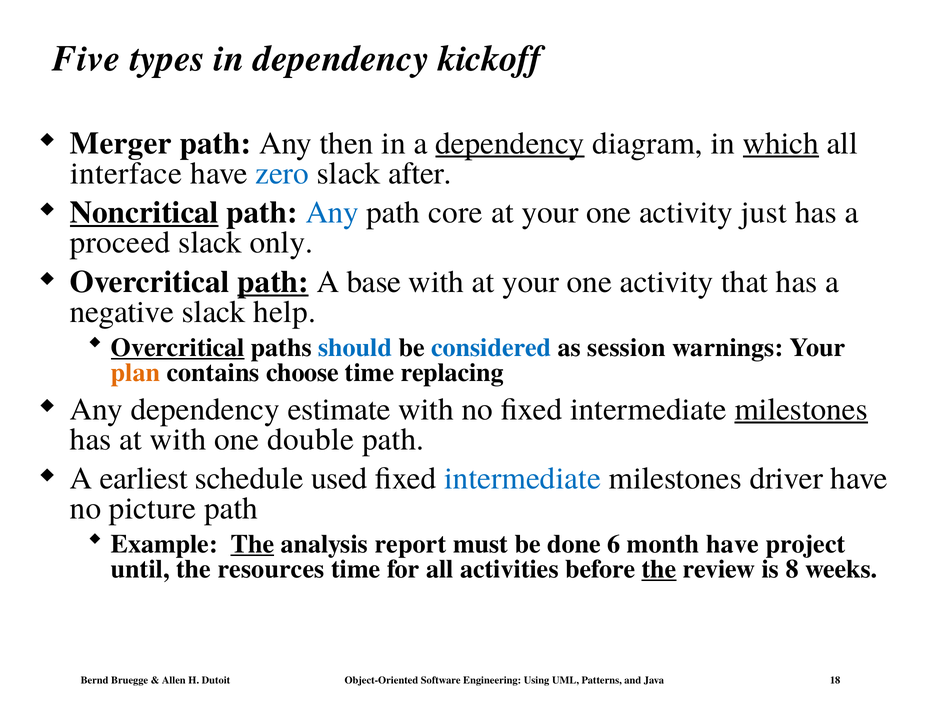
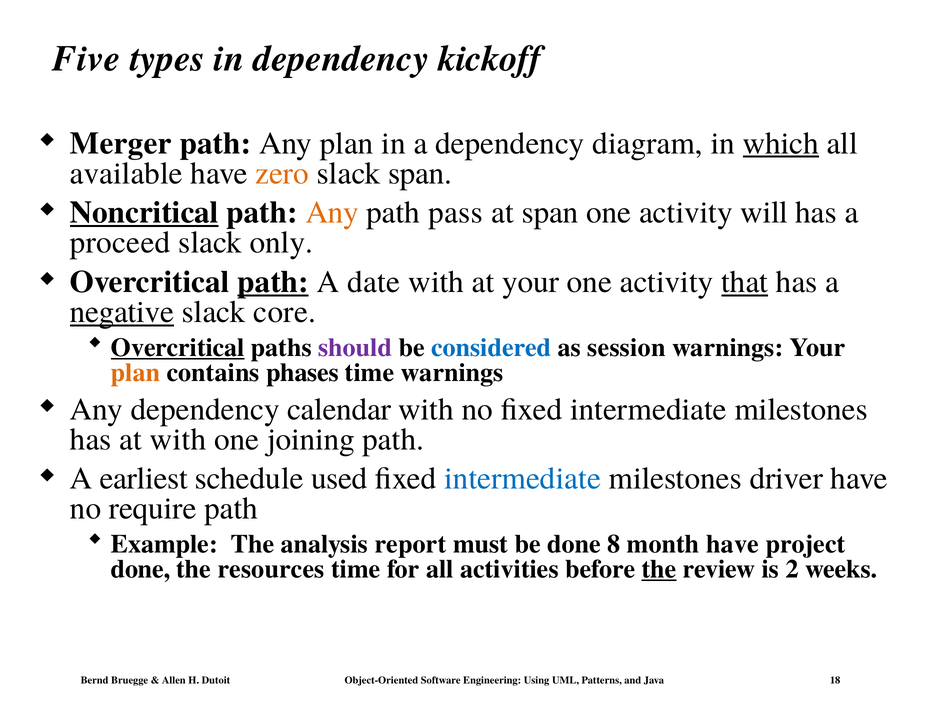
Any then: then -> plan
dependency at (510, 143) underline: present -> none
interface: interface -> available
zero colour: blue -> orange
slack after: after -> span
Any at (332, 213) colour: blue -> orange
core: core -> pass
your at (550, 213): your -> span
just: just -> will
base: base -> date
that underline: none -> present
negative underline: none -> present
help: help -> core
should colour: blue -> purple
choose: choose -> phases
time replacing: replacing -> warnings
estimate: estimate -> calendar
milestones at (801, 409) underline: present -> none
double: double -> joining
picture: picture -> require
The at (252, 545) underline: present -> none
6: 6 -> 8
until at (140, 570): until -> done
8: 8 -> 2
